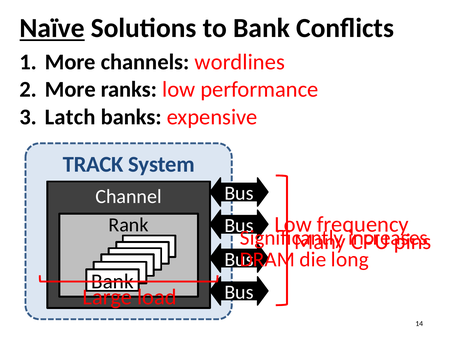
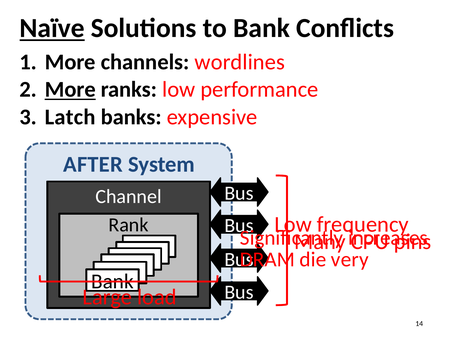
More at (70, 89) underline: none -> present
TRACK: TRACK -> AFTER
long: long -> very
